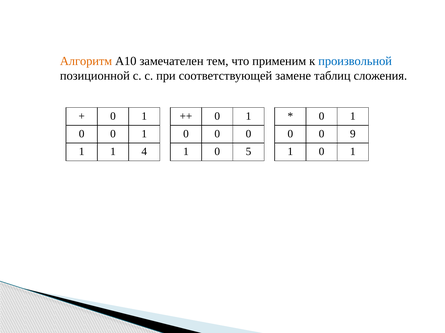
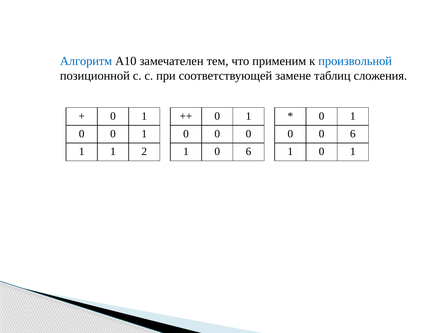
Алгоритм colour: orange -> blue
0 0 9: 9 -> 6
4: 4 -> 2
1 0 5: 5 -> 6
